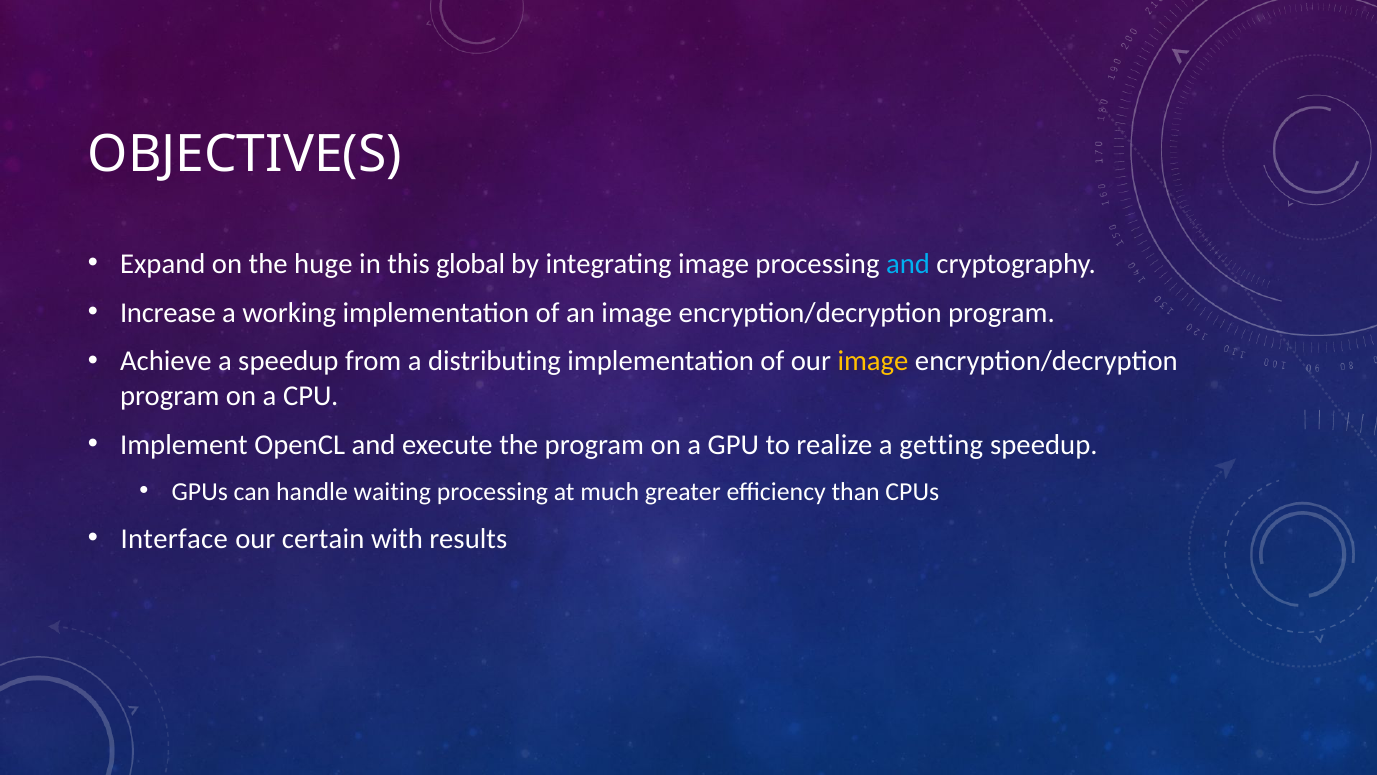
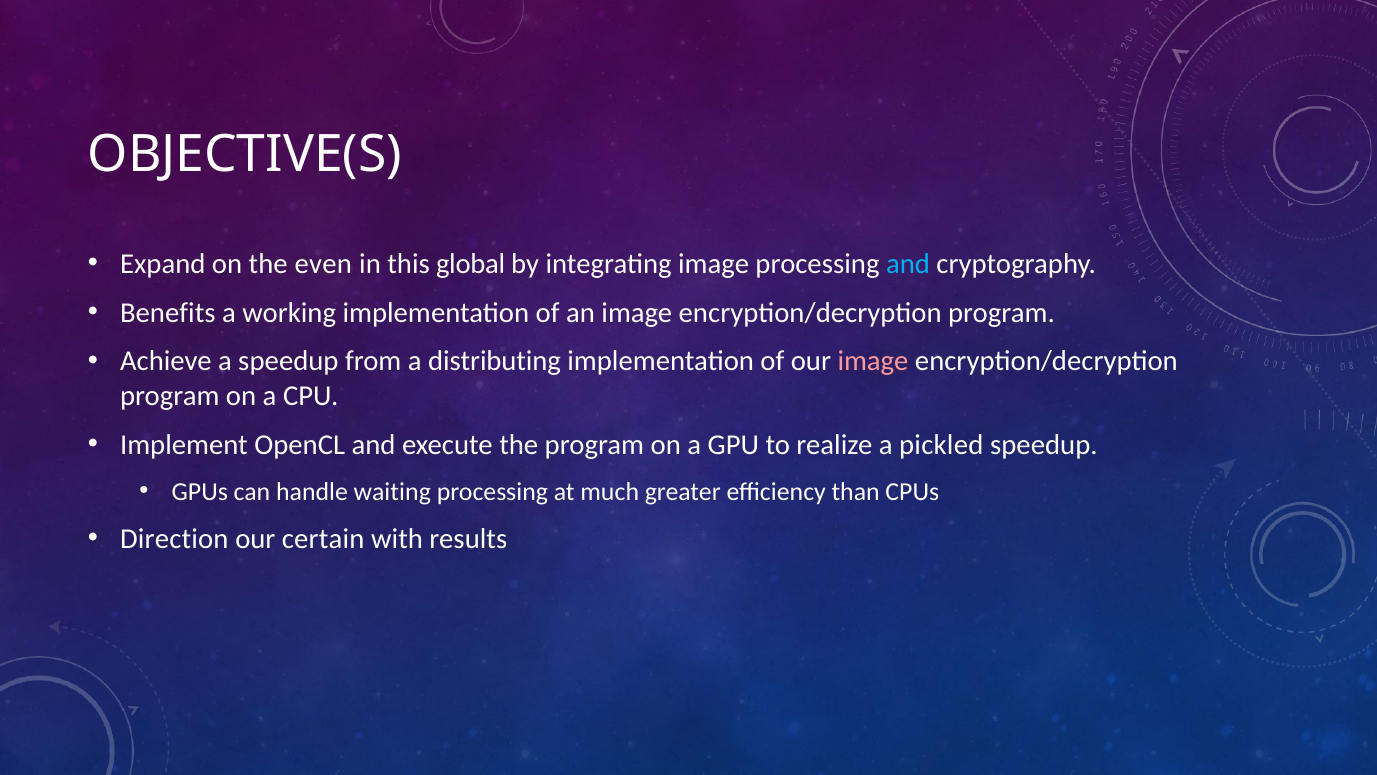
huge: huge -> even
Increase: Increase -> Benefits
image at (873, 361) colour: yellow -> pink
getting: getting -> pickled
Interface: Interface -> Direction
